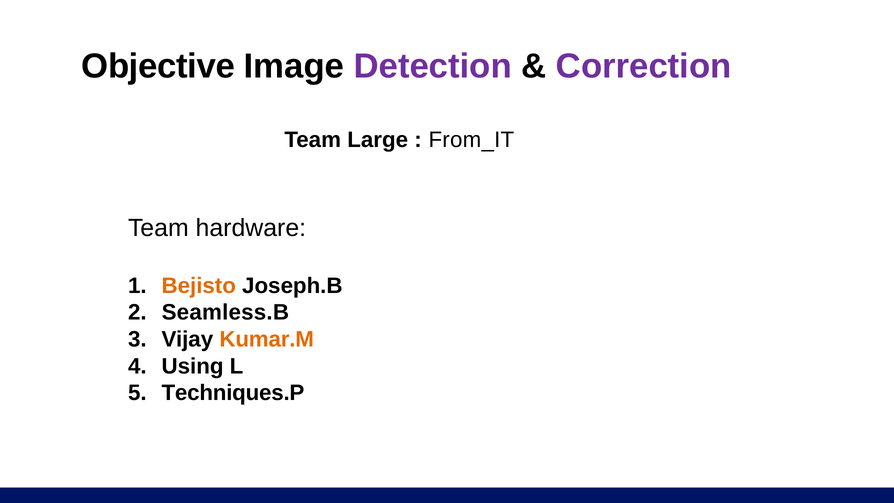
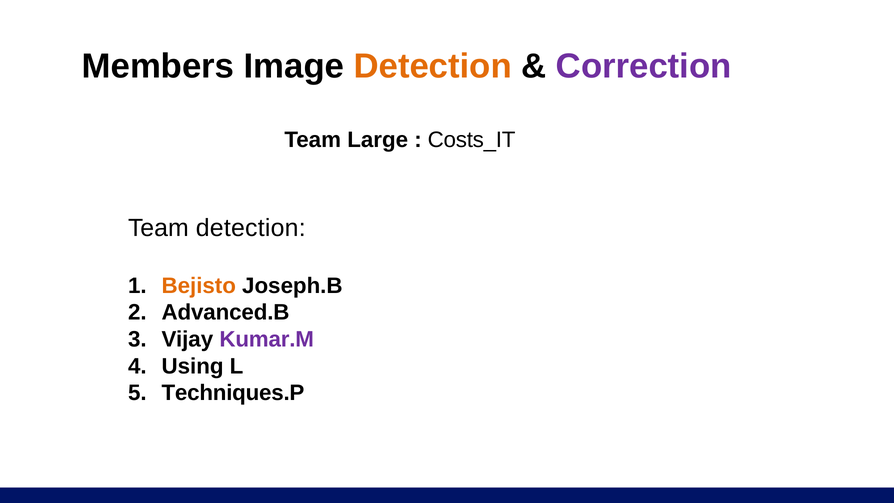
Objective: Objective -> Members
Detection at (433, 66) colour: purple -> orange
From_IT: From_IT -> Costs_IT
Team hardware: hardware -> detection
Seamless.B: Seamless.B -> Advanced.B
Kumar.M colour: orange -> purple
